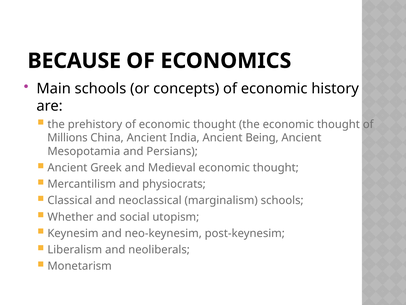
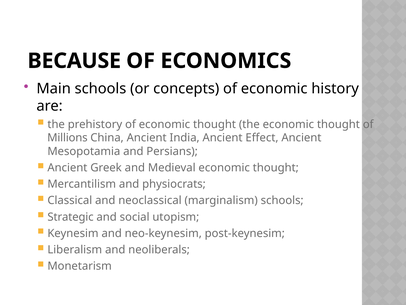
Being: Being -> Effect
Whether: Whether -> Strategic
